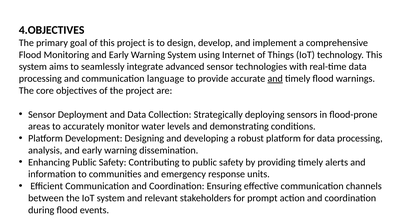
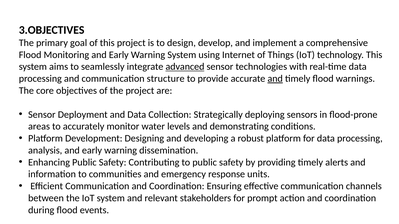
4.OBJECTIVES: 4.OBJECTIVES -> 3.OBJECTIVES
advanced underline: none -> present
language: language -> structure
